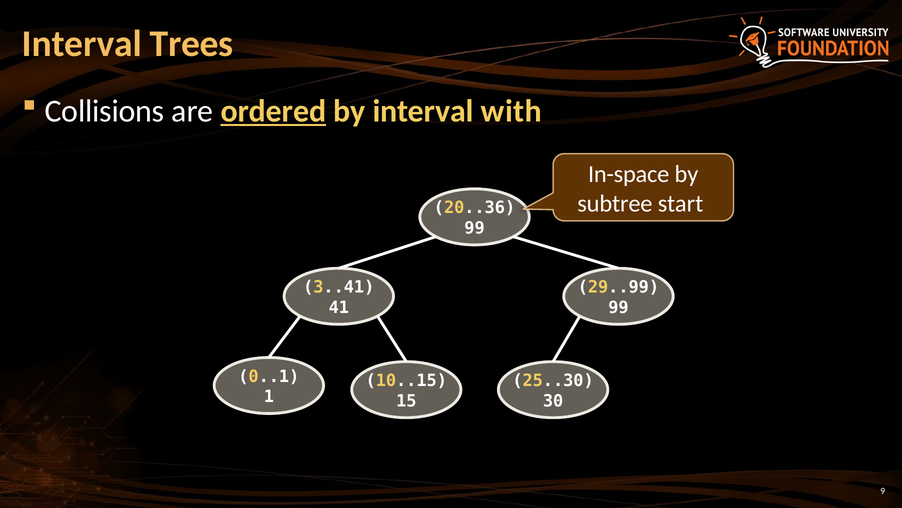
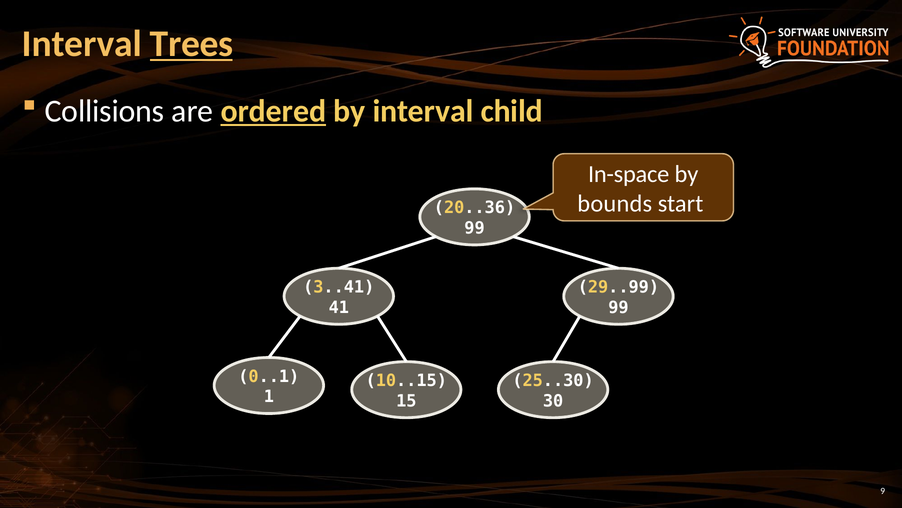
Trees underline: none -> present
with: with -> child
subtree: subtree -> bounds
